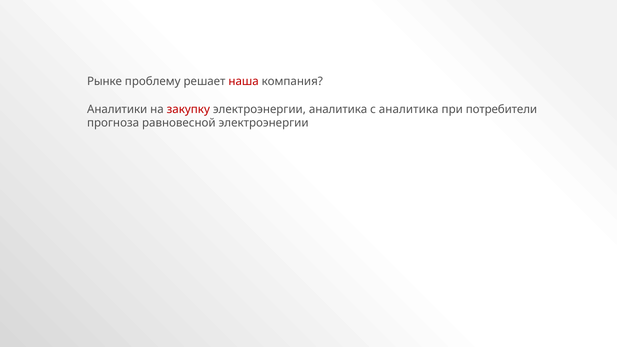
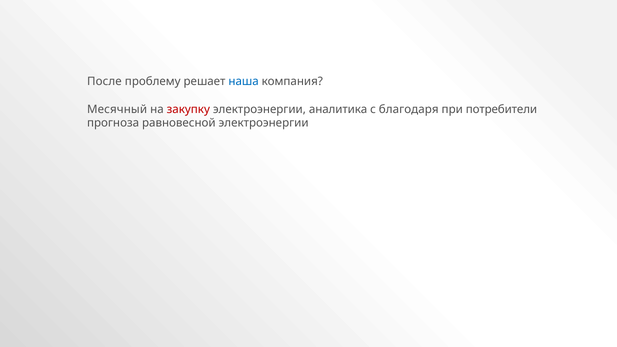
Рынке: Рынке -> После
наша colour: red -> blue
Аналитики: Аналитики -> Месячный
с аналитика: аналитика -> благодаря
